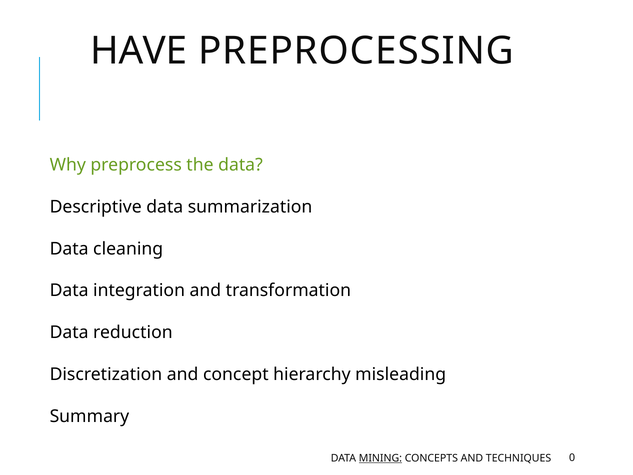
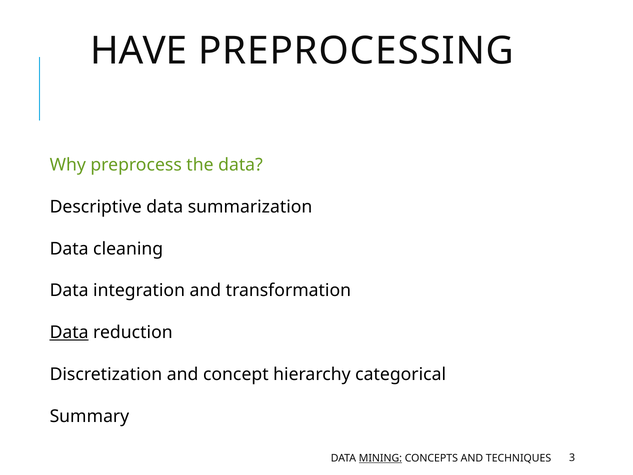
Data at (69, 332) underline: none -> present
misleading: misleading -> categorical
0: 0 -> 3
